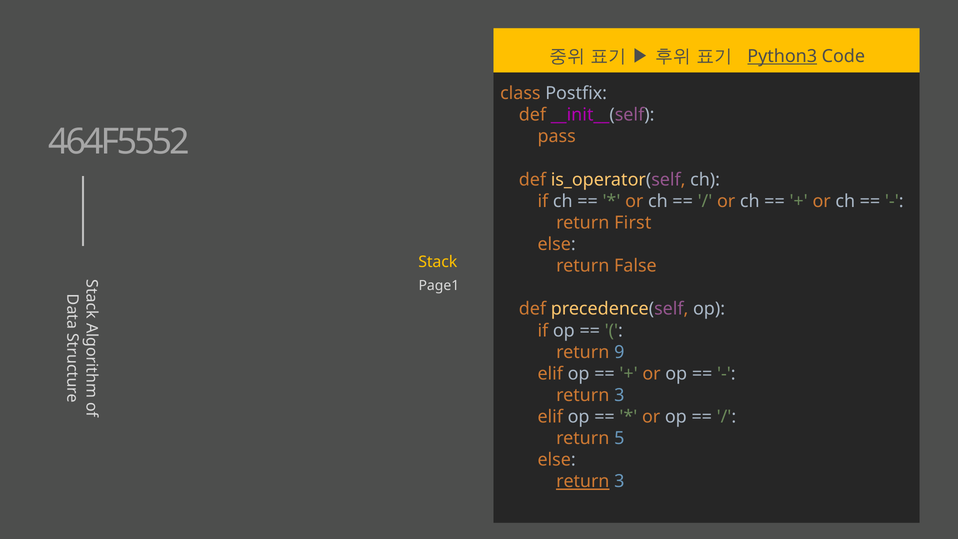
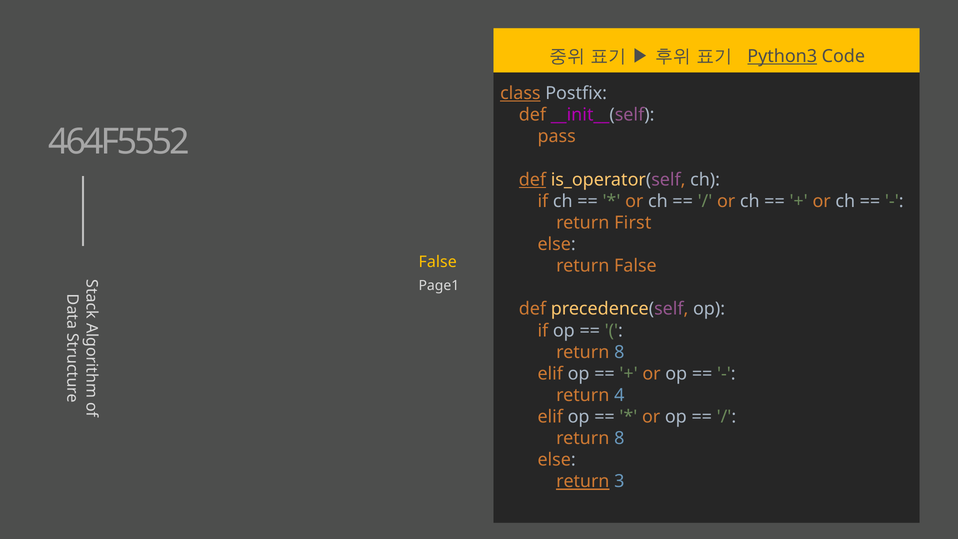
class underline: none -> present
def at (532, 180) underline: none -> present
Stack at (438, 262): Stack -> False
9 at (619, 352): 9 -> 8
3 at (619, 395): 3 -> 4
5 at (619, 438): 5 -> 8
